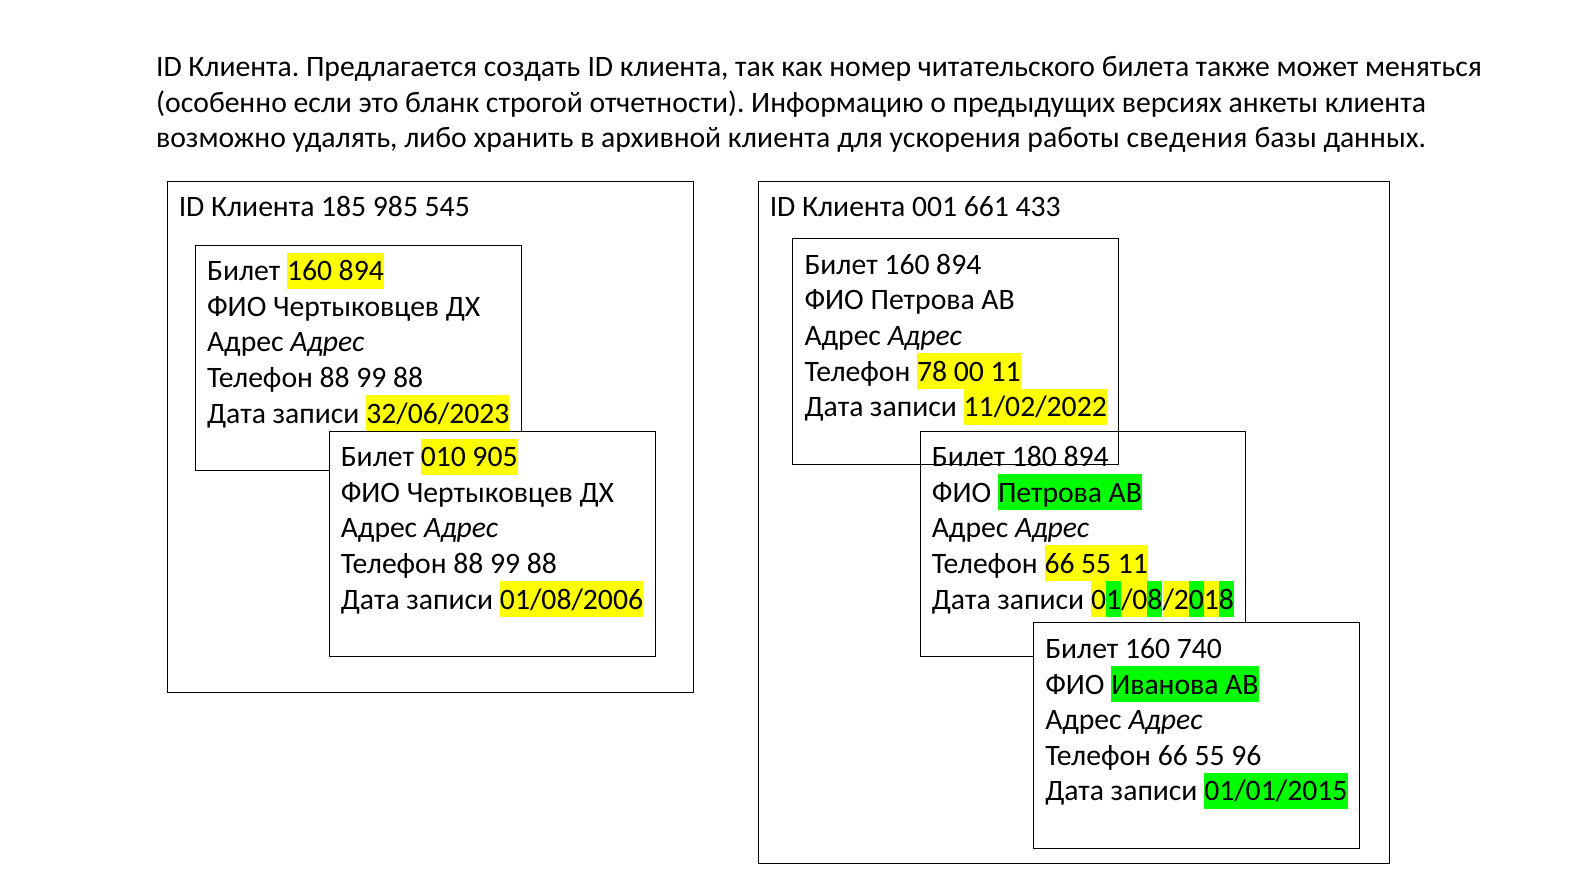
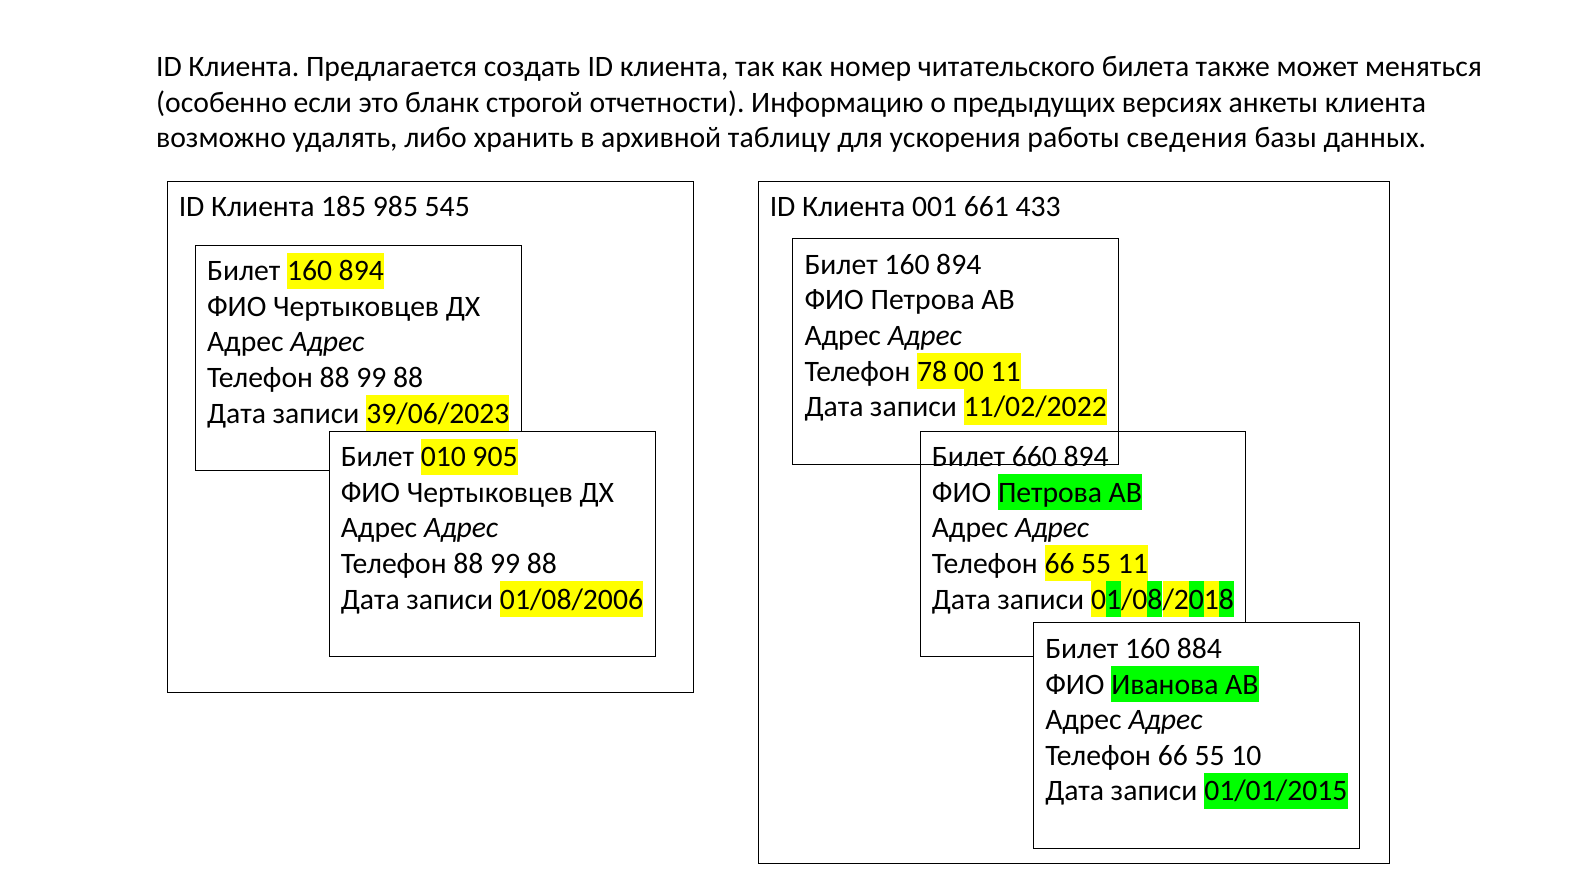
архивной клиента: клиента -> таблицу
32/06/2023: 32/06/2023 -> 39/06/2023
180: 180 -> 660
740: 740 -> 884
96: 96 -> 10
